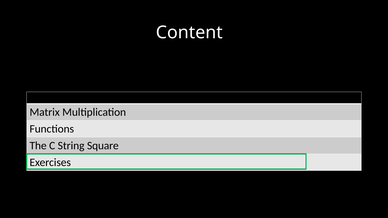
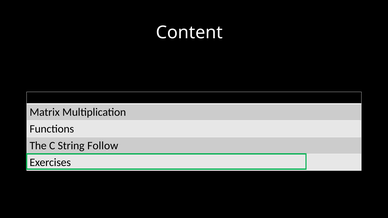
Square: Square -> Follow
